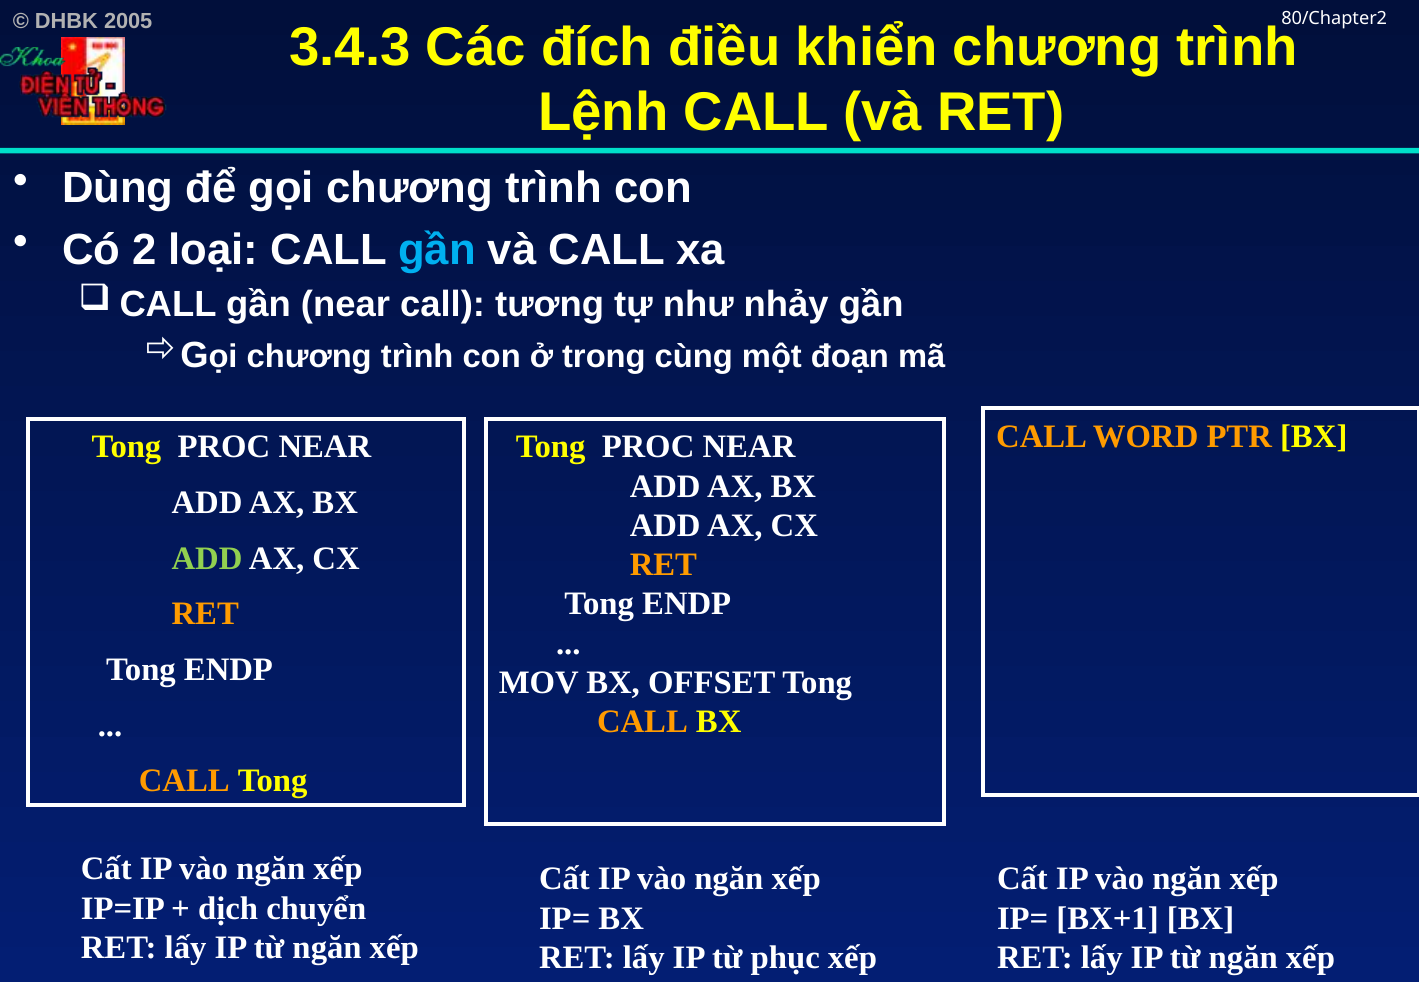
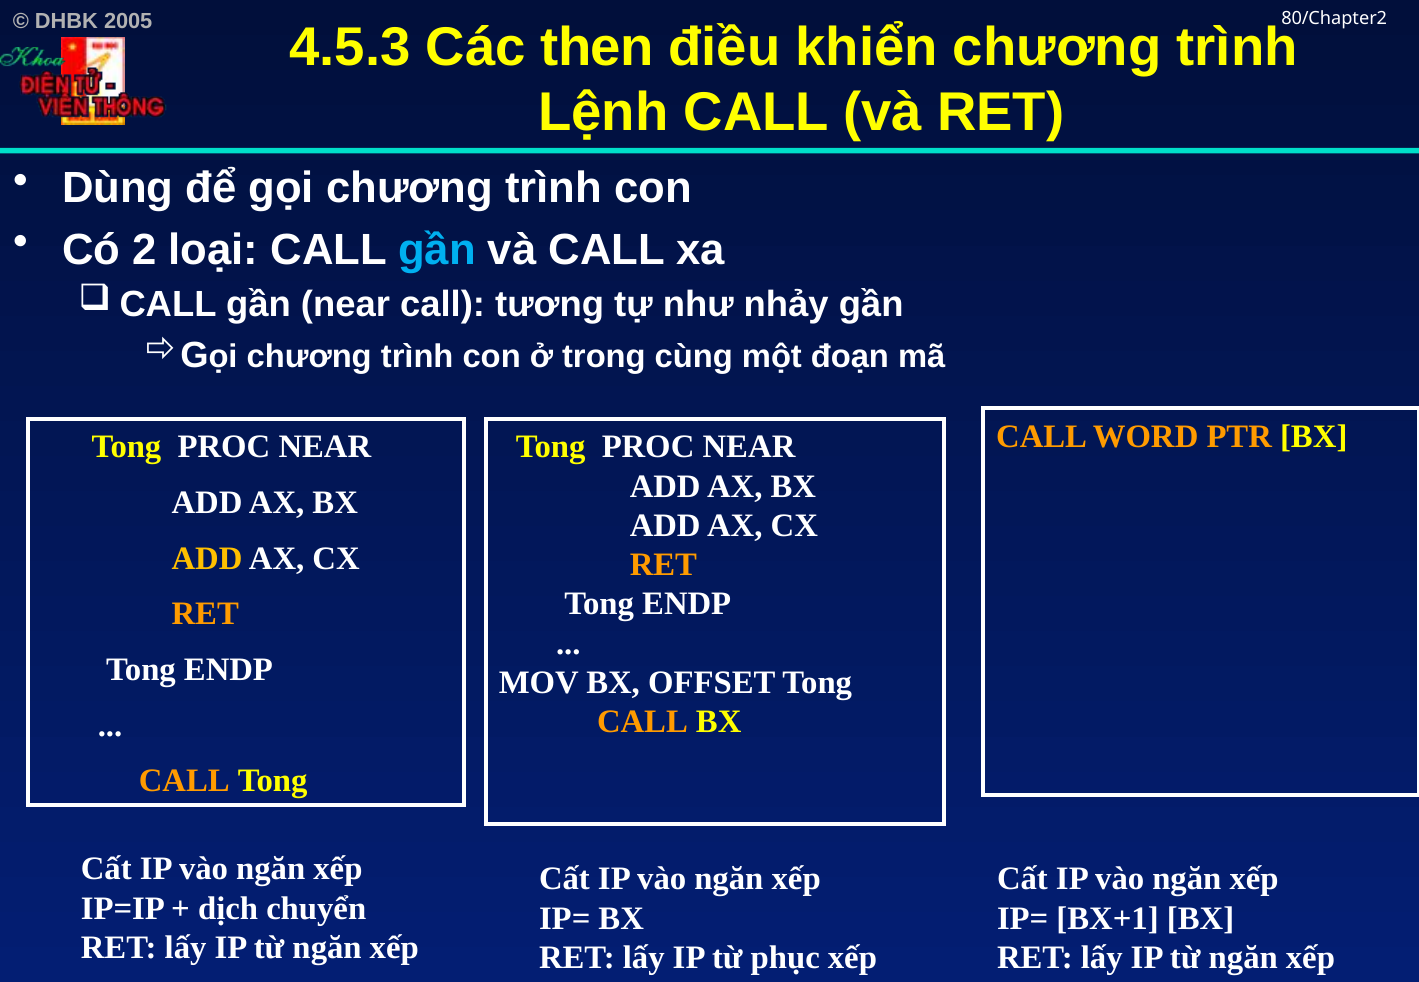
3.4.3: 3.4.3 -> 4.5.3
đích: đích -> then
ADD at (207, 559) colour: light green -> yellow
